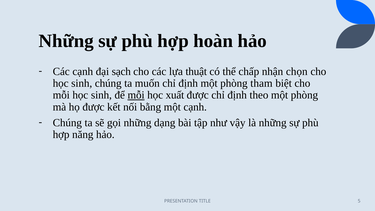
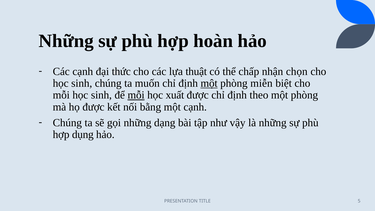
sạch: sạch -> thức
một at (209, 83) underline: none -> present
tham: tham -> miễn
năng: năng -> dụng
